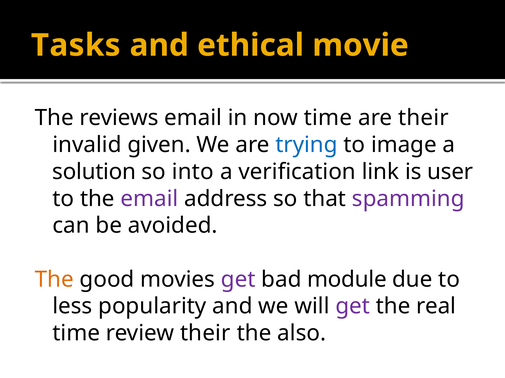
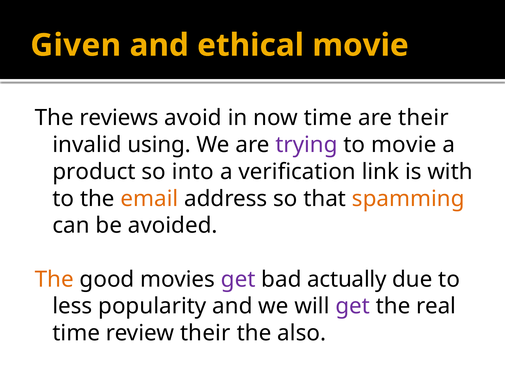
Tasks: Tasks -> Given
reviews email: email -> avoid
given: given -> using
trying colour: blue -> purple
to image: image -> movie
solution: solution -> product
user: user -> with
email at (149, 199) colour: purple -> orange
spamming colour: purple -> orange
module: module -> actually
